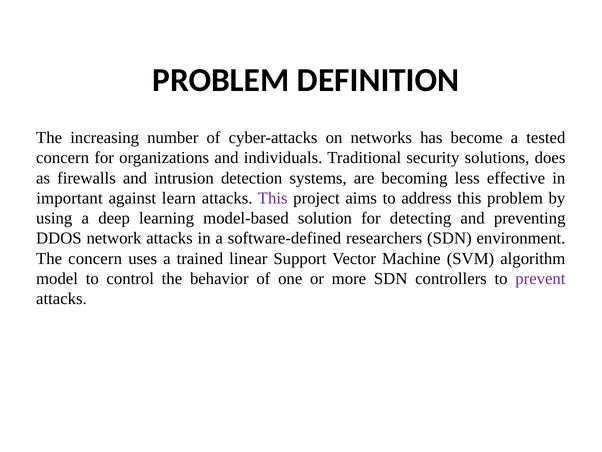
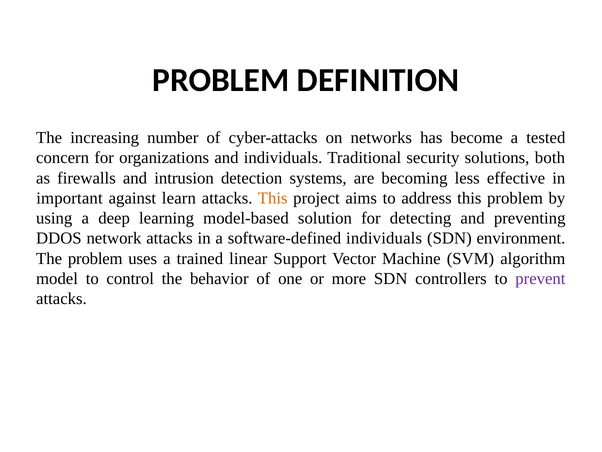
does: does -> both
This at (273, 198) colour: purple -> orange
software-defined researchers: researchers -> individuals
The concern: concern -> problem
